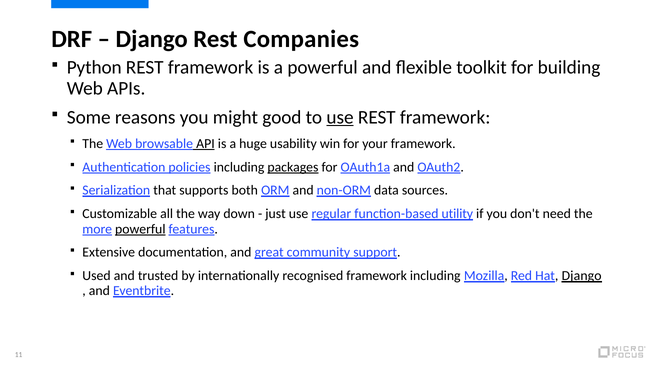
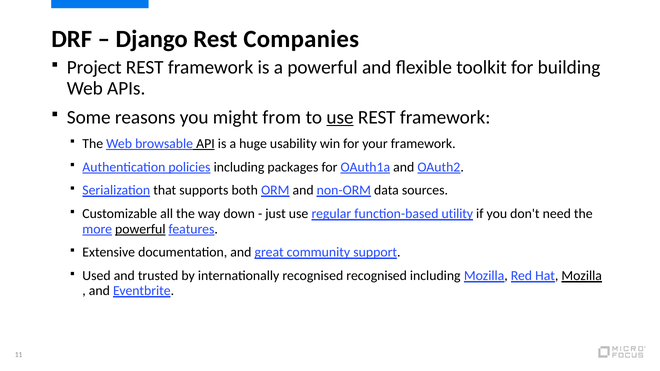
Python: Python -> Project
good: good -> from
packages underline: present -> none
recognised framework: framework -> recognised
Hat Django: Django -> Mozilla
